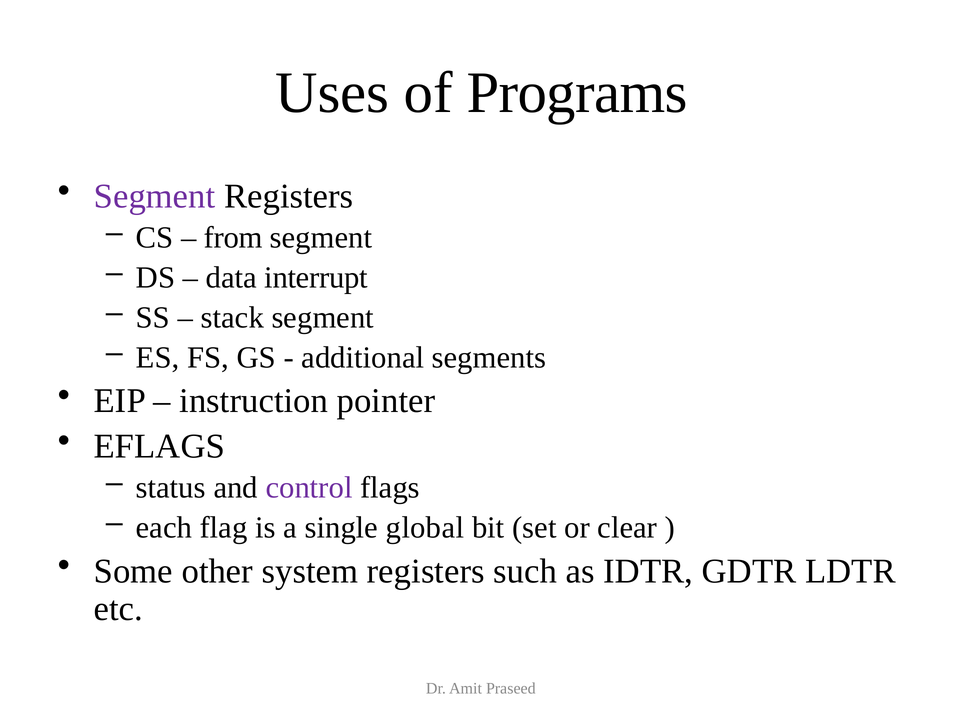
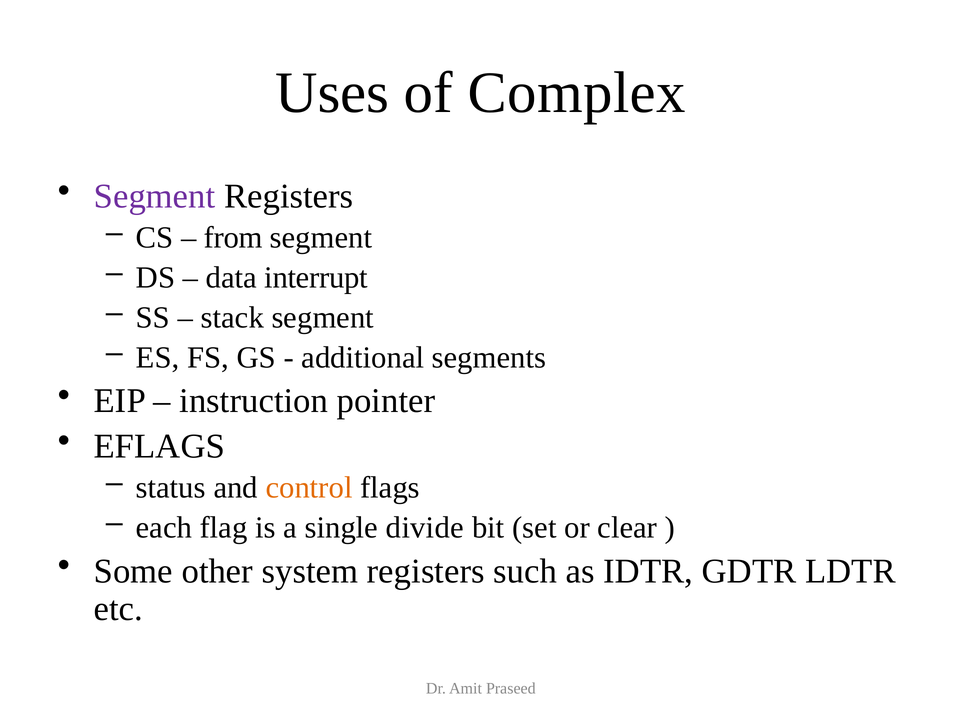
Programs: Programs -> Complex
control colour: purple -> orange
global: global -> divide
